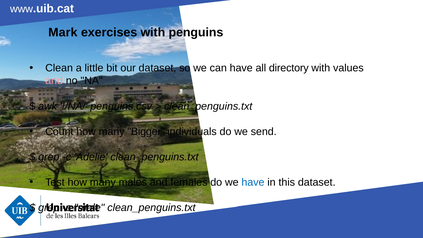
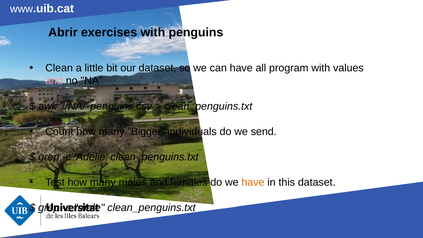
Mark: Mark -> Abrir
directory: directory -> program
have at (253, 182) colour: blue -> orange
